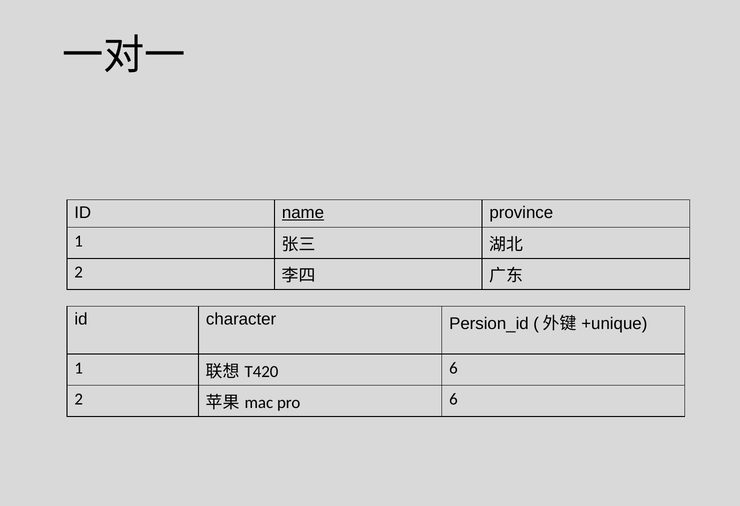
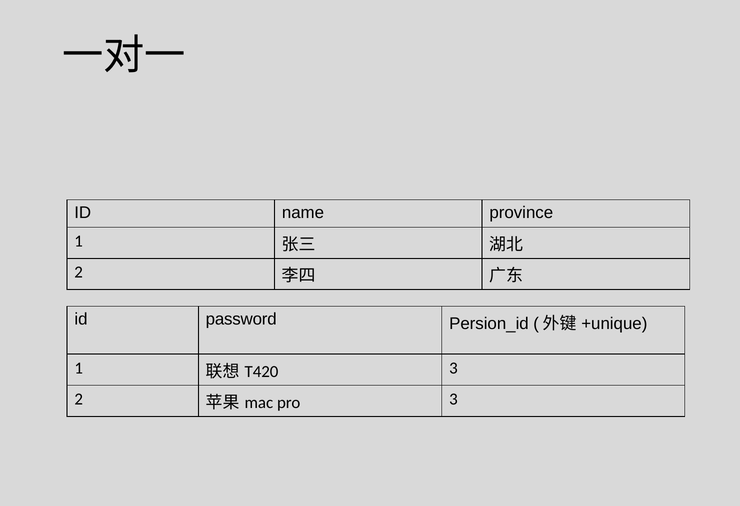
name underline: present -> none
character: character -> password
6 at (453, 368): 6 -> 3
pro 6: 6 -> 3
